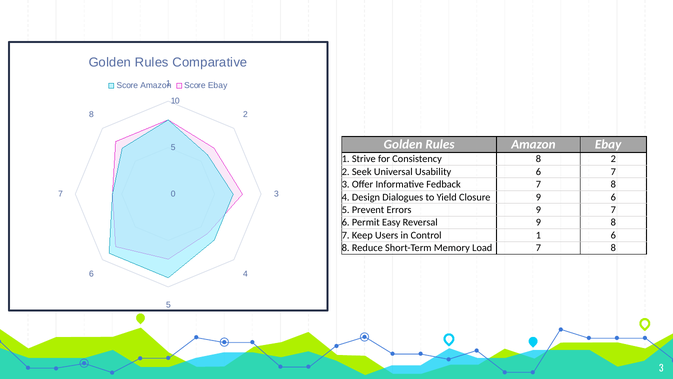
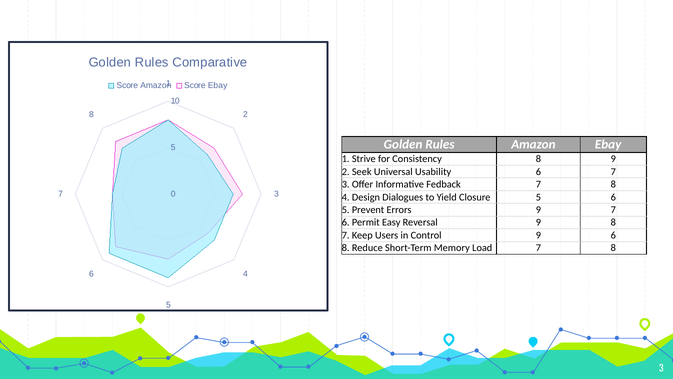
8 2: 2 -> 9
Closure 9: 9 -> 5
Control 1: 1 -> 9
